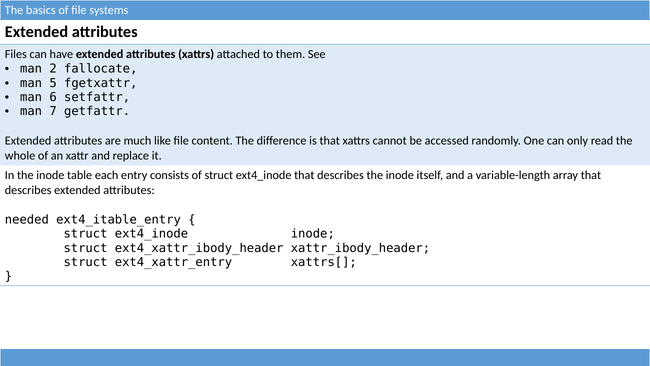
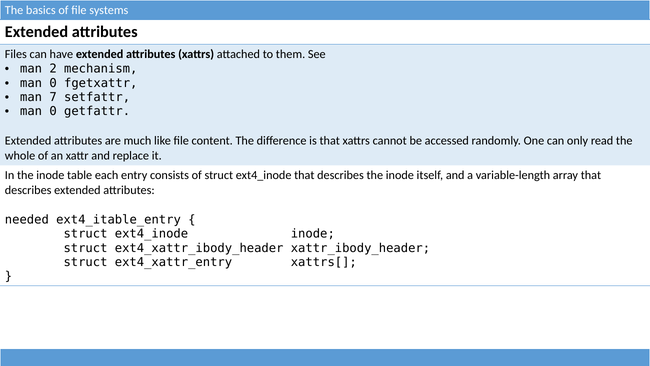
fallocate: fallocate -> mechanism
5 at (53, 83): 5 -> 0
6: 6 -> 7
7 at (53, 111): 7 -> 0
